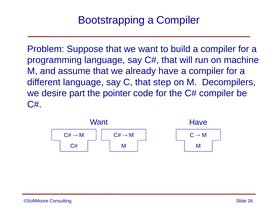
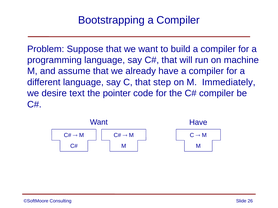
Decompilers: Decompilers -> Immediately
part: part -> text
